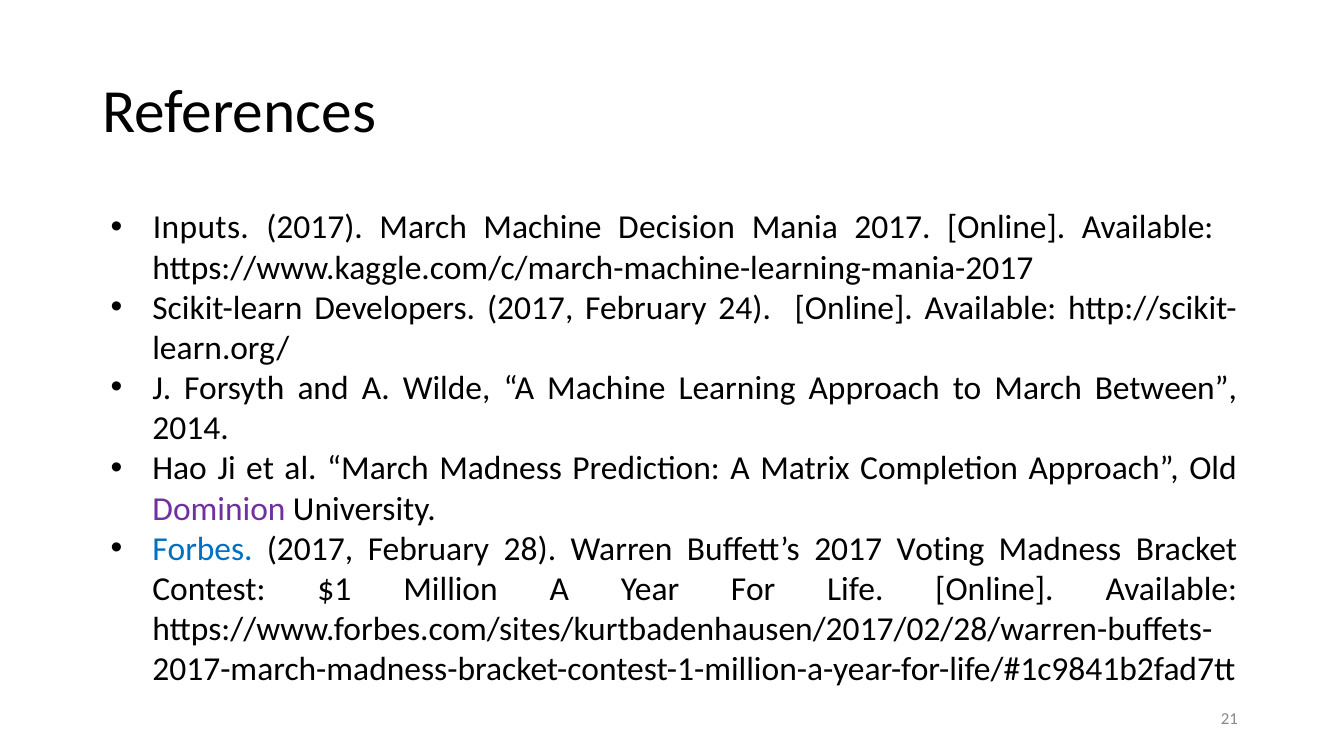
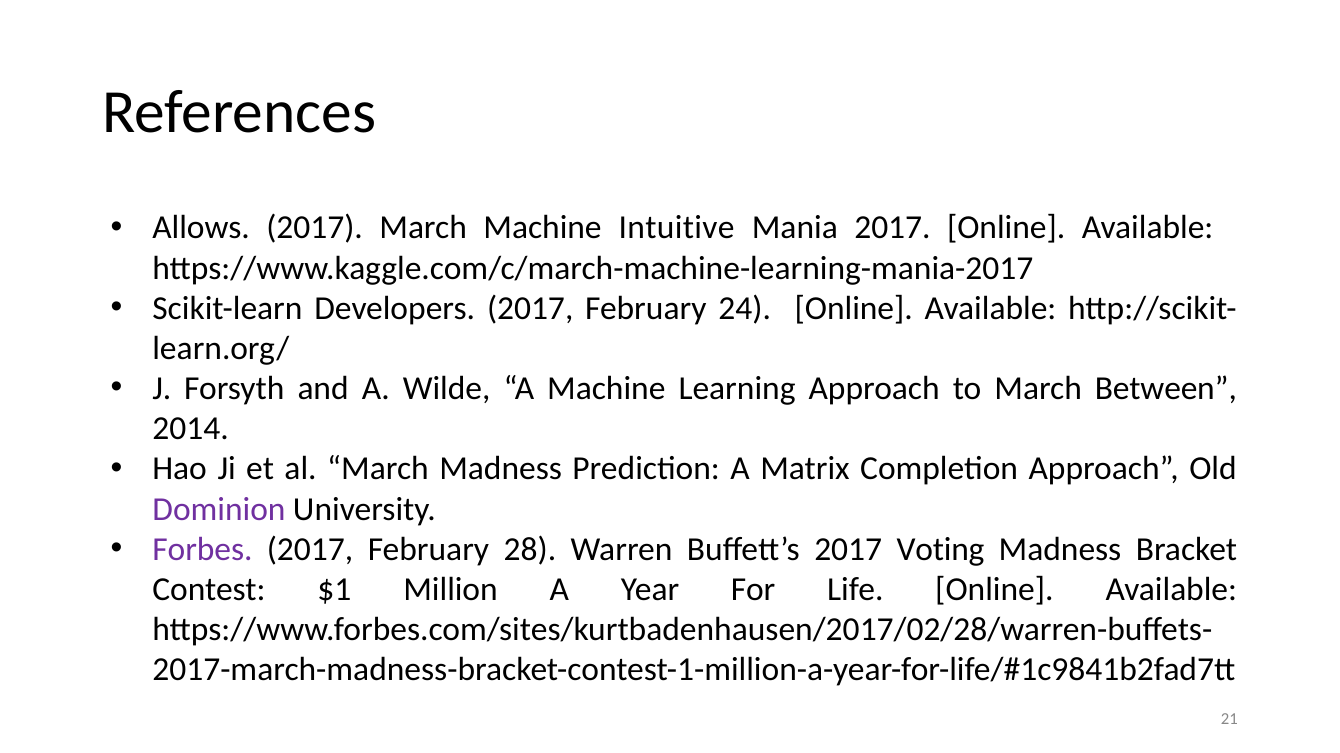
Inputs: Inputs -> Allows
Decision: Decision -> Intuitive
Forbes colour: blue -> purple
